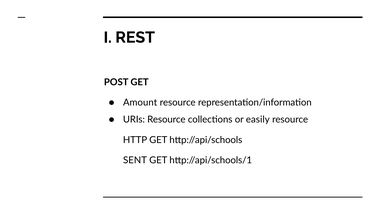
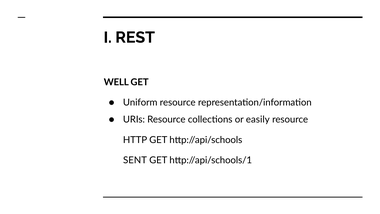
POST: POST -> WELL
Amount: Amount -> Uniform
